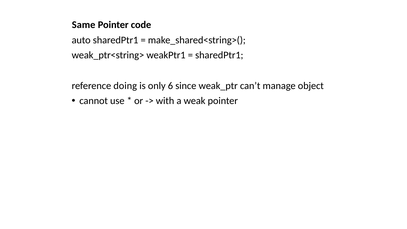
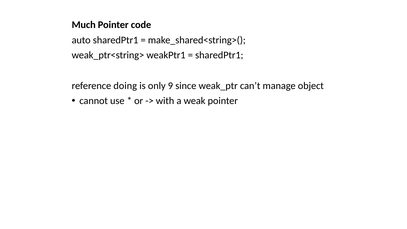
Same: Same -> Much
6: 6 -> 9
